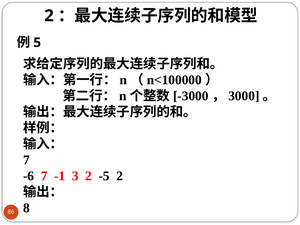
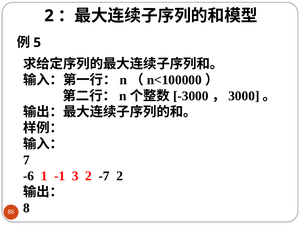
-6 7: 7 -> 1
-5: -5 -> -7
